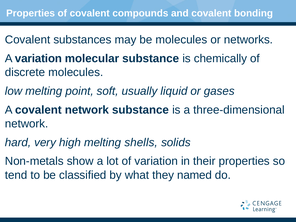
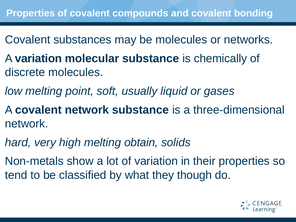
shells: shells -> obtain
named: named -> though
